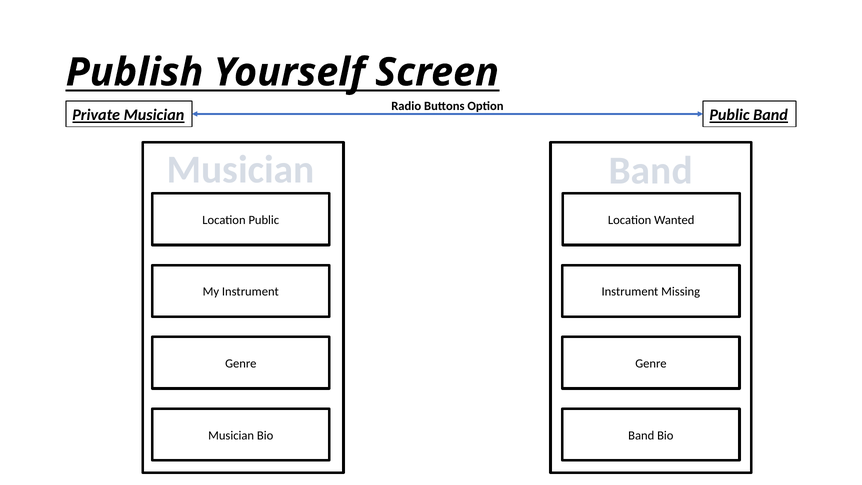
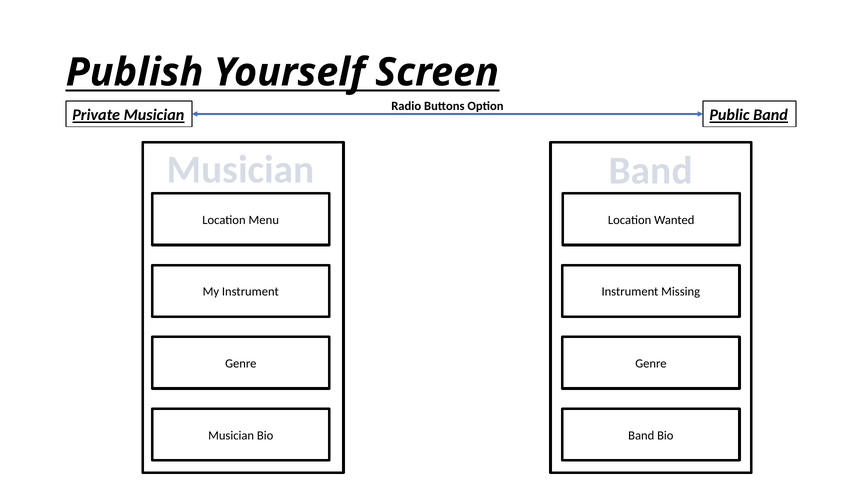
Location Public: Public -> Menu
